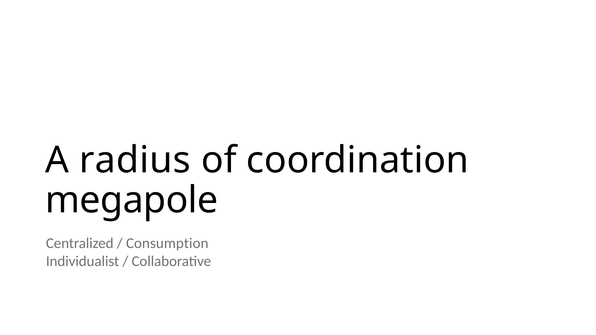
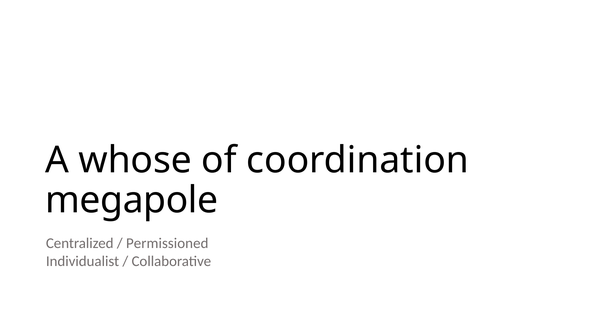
radius: radius -> whose
Consumption: Consumption -> Permissioned
